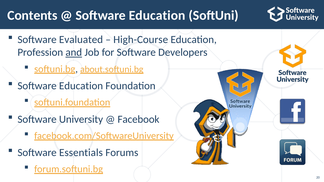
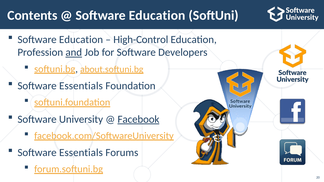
Evaluated at (81, 40): Evaluated -> Education
High-Course: High-Course -> High-Control
Education at (81, 86): Education -> Essentials
Facebook underline: none -> present
